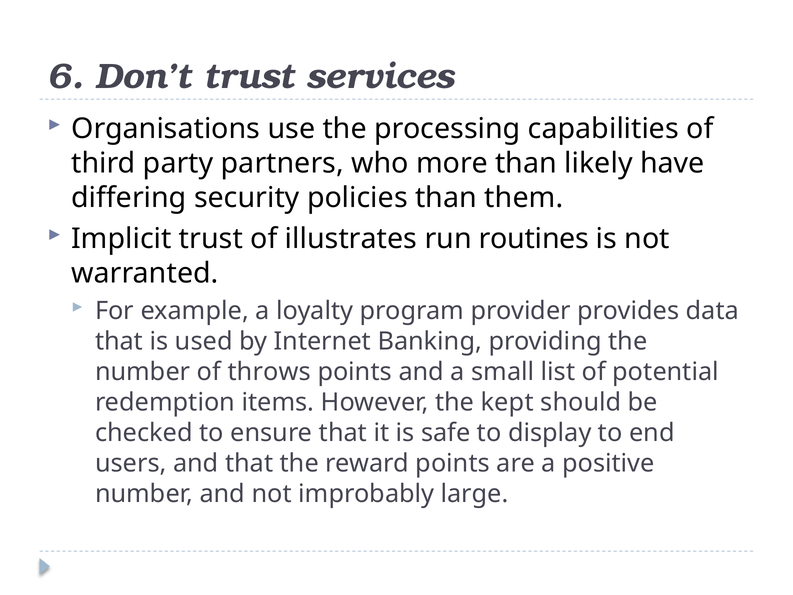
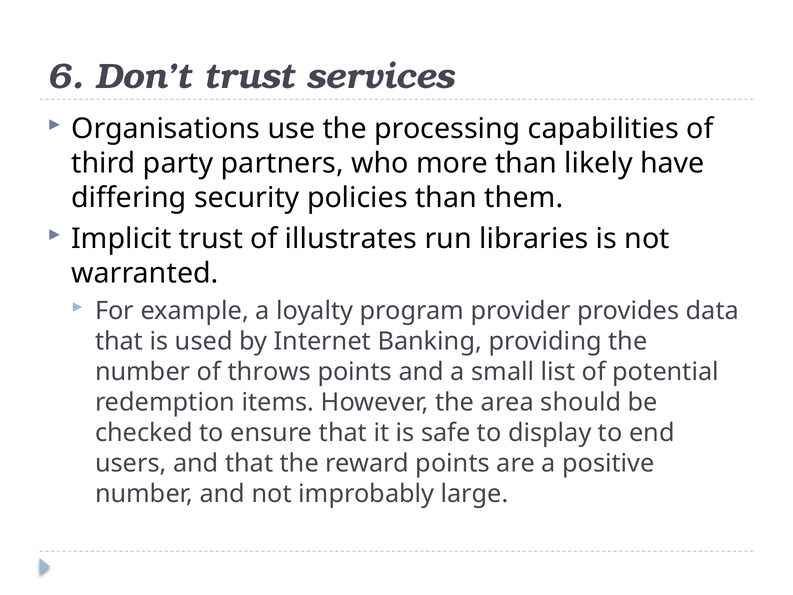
routines: routines -> libraries
kept: kept -> area
